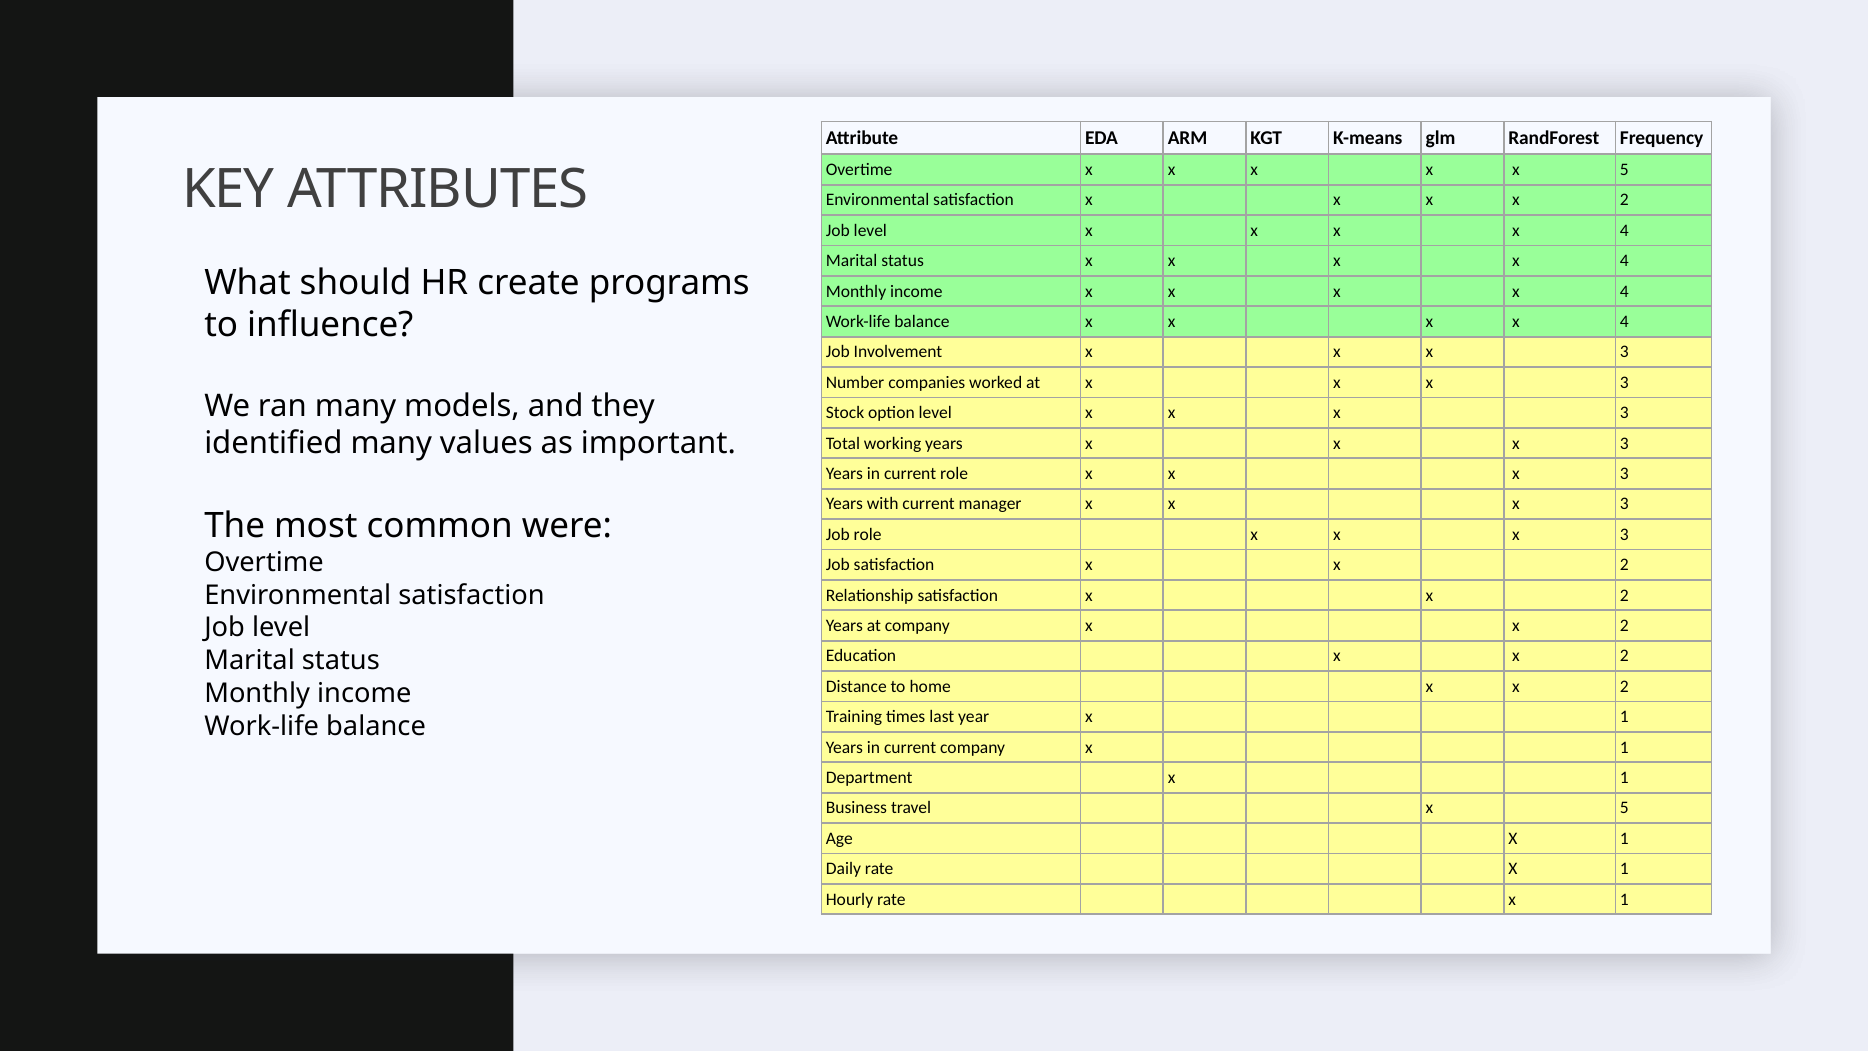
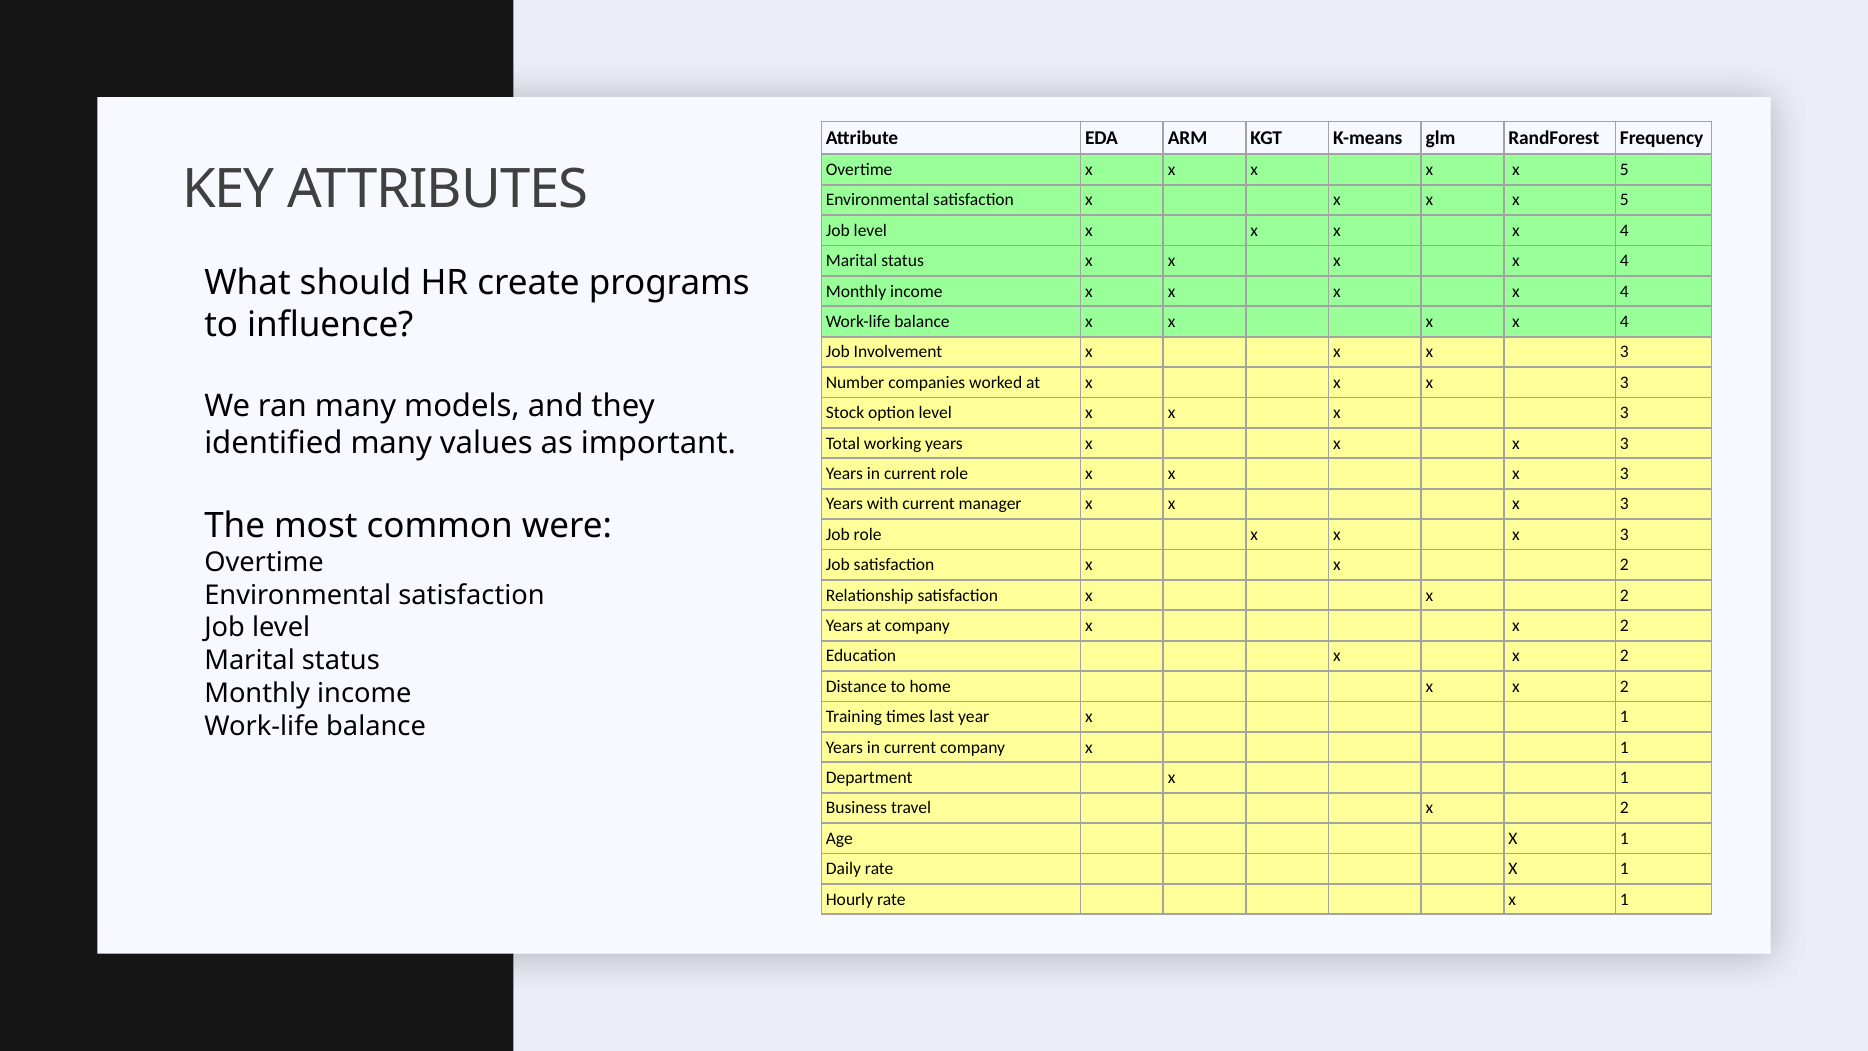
2 at (1624, 200): 2 -> 5
travel x 5: 5 -> 2
